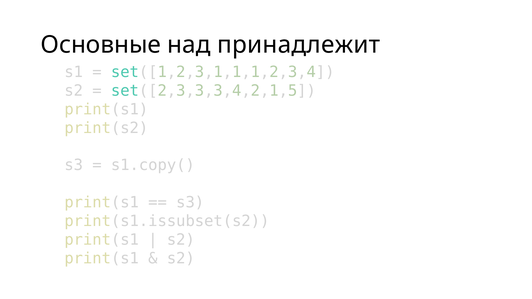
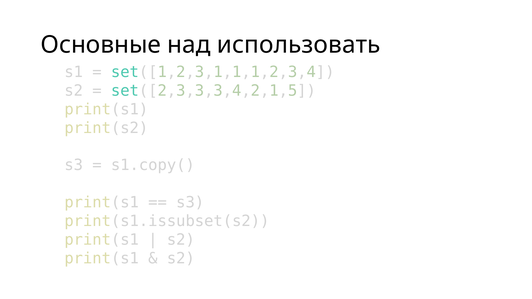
принадлежит: принадлежит -> использовать
